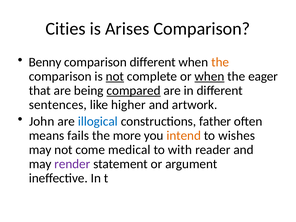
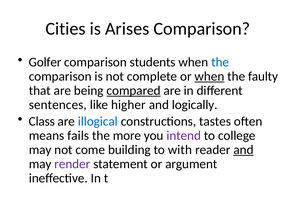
Benny: Benny -> Golfer
comparison different: different -> students
the at (220, 62) colour: orange -> blue
not at (115, 76) underline: present -> none
eager: eager -> faulty
artwork: artwork -> logically
John: John -> Class
father: father -> tastes
intend colour: orange -> purple
wishes: wishes -> college
medical: medical -> building
and at (244, 150) underline: none -> present
